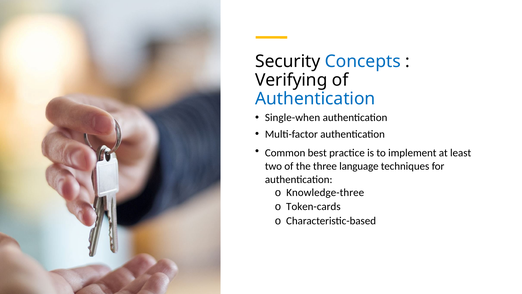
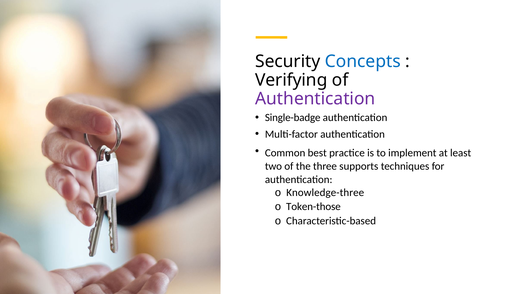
Authentication at (315, 99) colour: blue -> purple
Single-when: Single-when -> Single-badge
language: language -> supports
Token-cards: Token-cards -> Token-those
